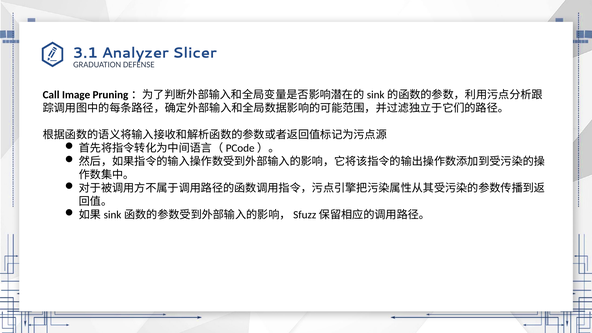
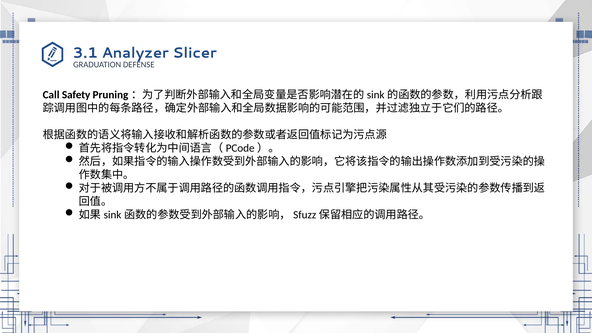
Image: Image -> Safety
